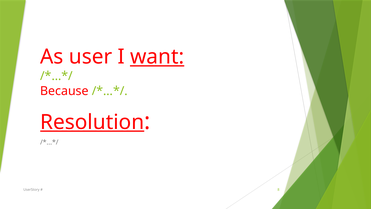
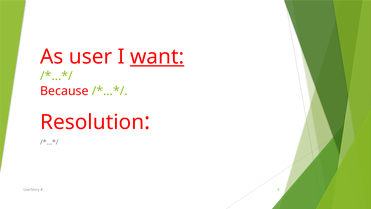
Resolution underline: present -> none
